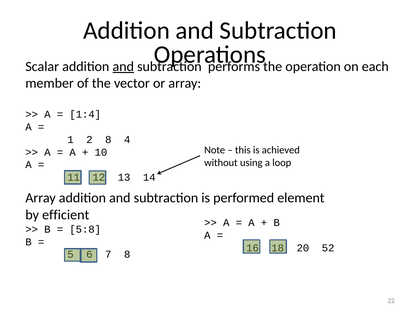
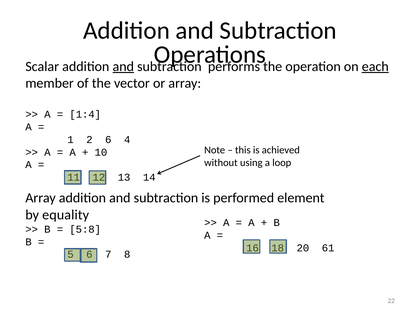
each underline: none -> present
2 8: 8 -> 6
efficient: efficient -> equality
52: 52 -> 61
